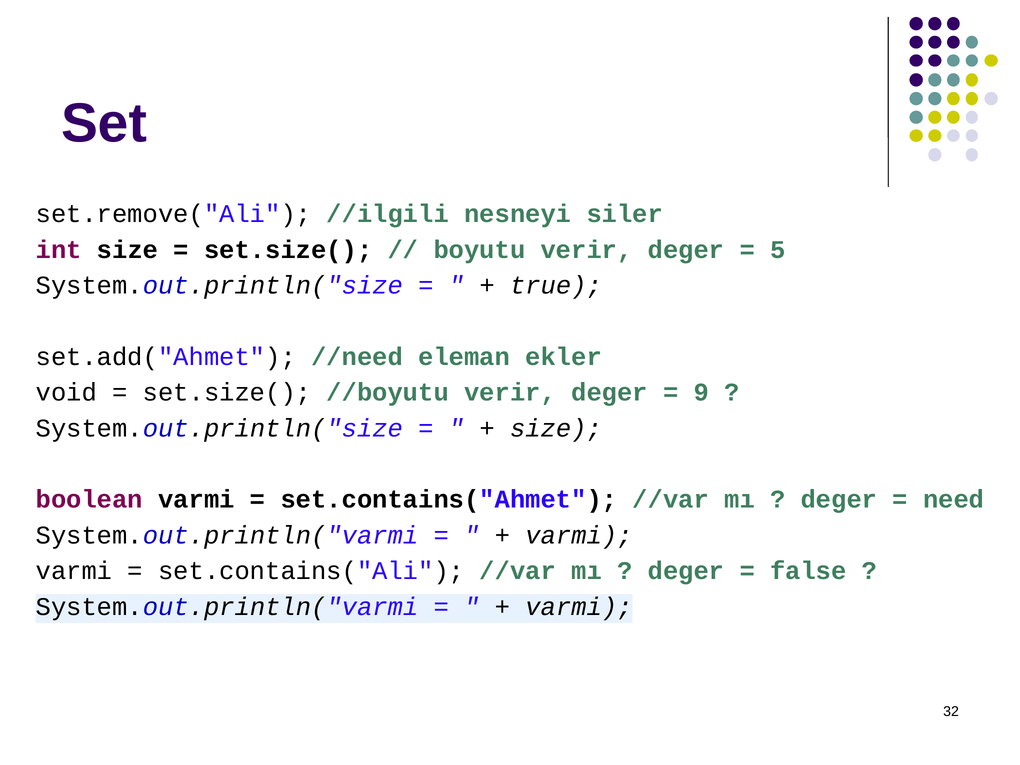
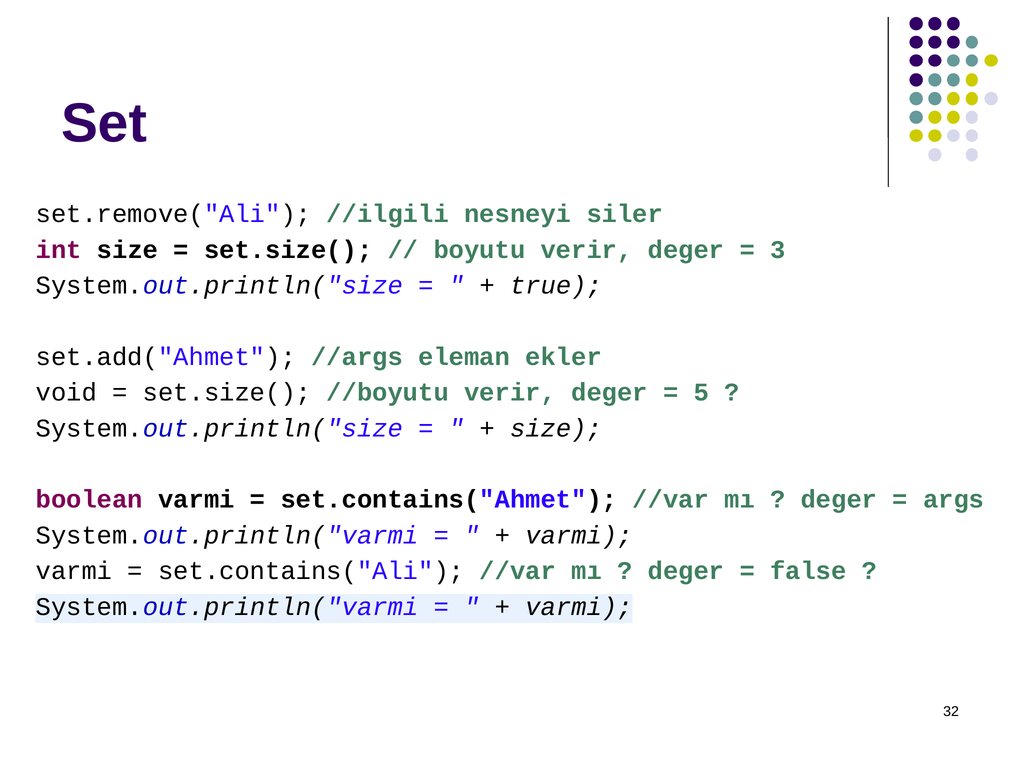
5: 5 -> 3
//need: //need -> //args
9: 9 -> 5
need: need -> args
